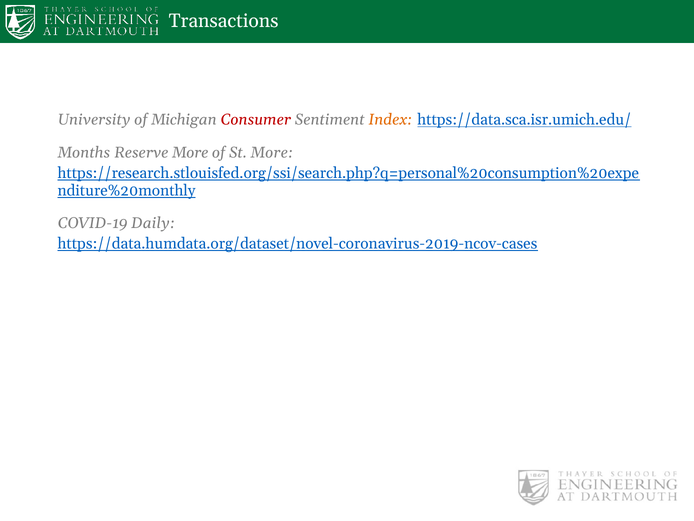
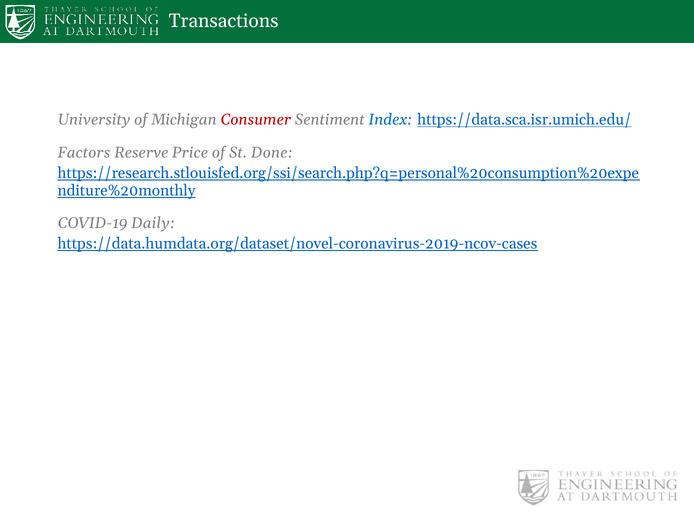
Index colour: orange -> blue
Months: Months -> Factors
Reserve More: More -> Price
St More: More -> Done
